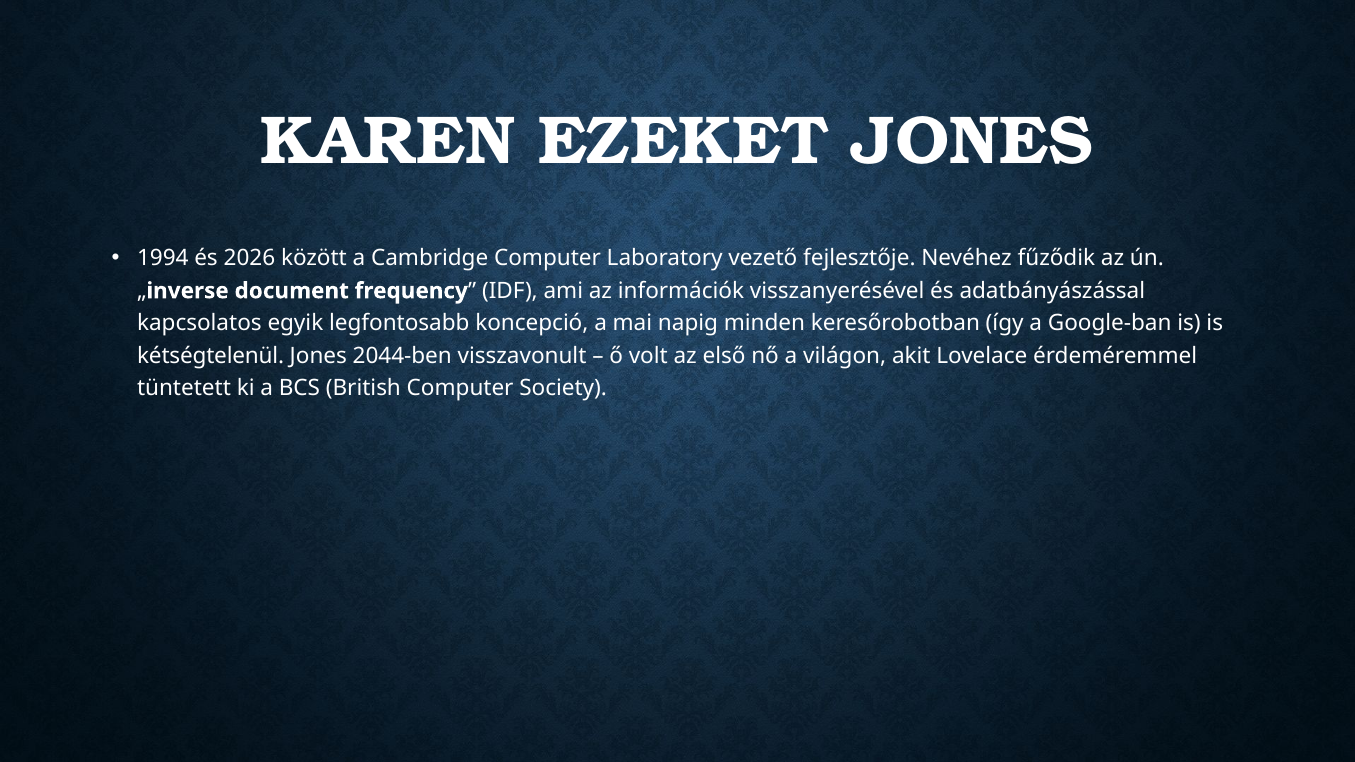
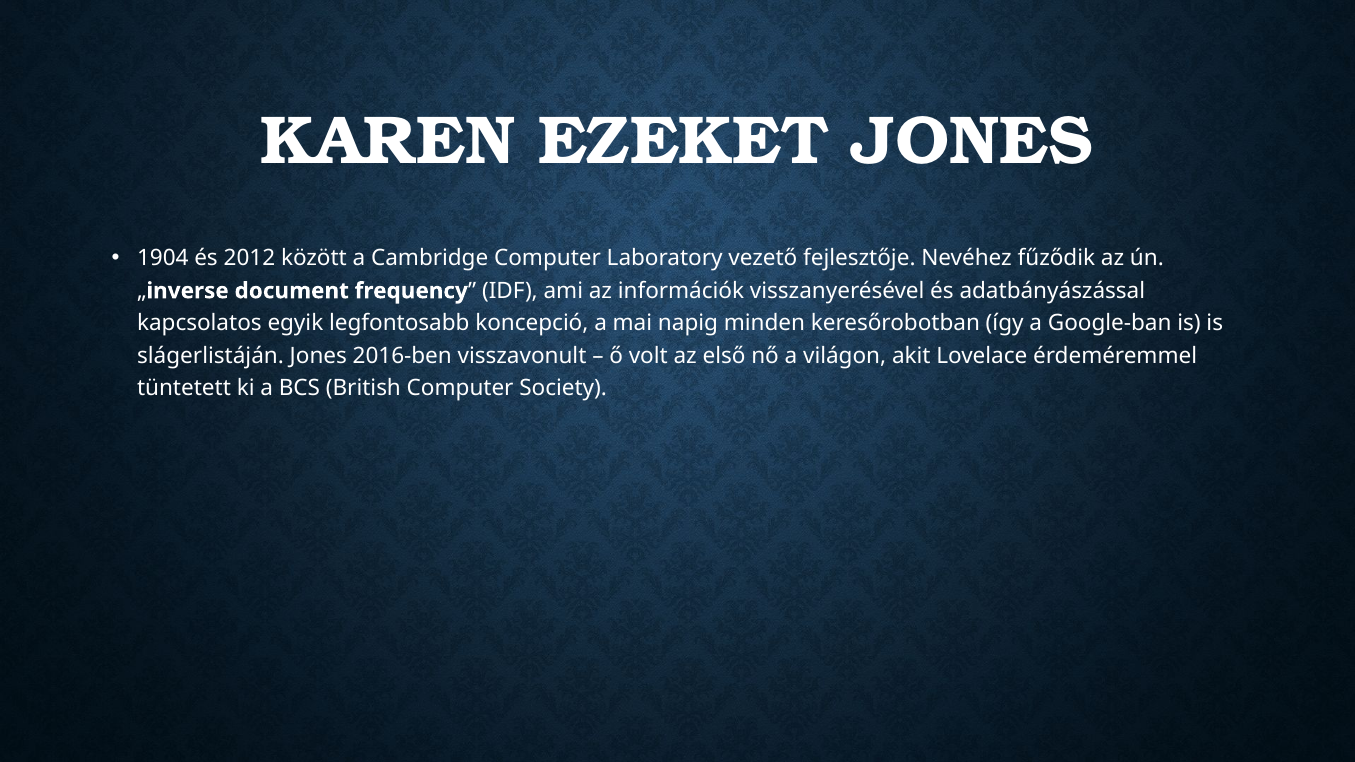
1994: 1994 -> 1904
2026: 2026 -> 2012
kétségtelenül: kétségtelenül -> slágerlistáján
2044-ben: 2044-ben -> 2016-ben
